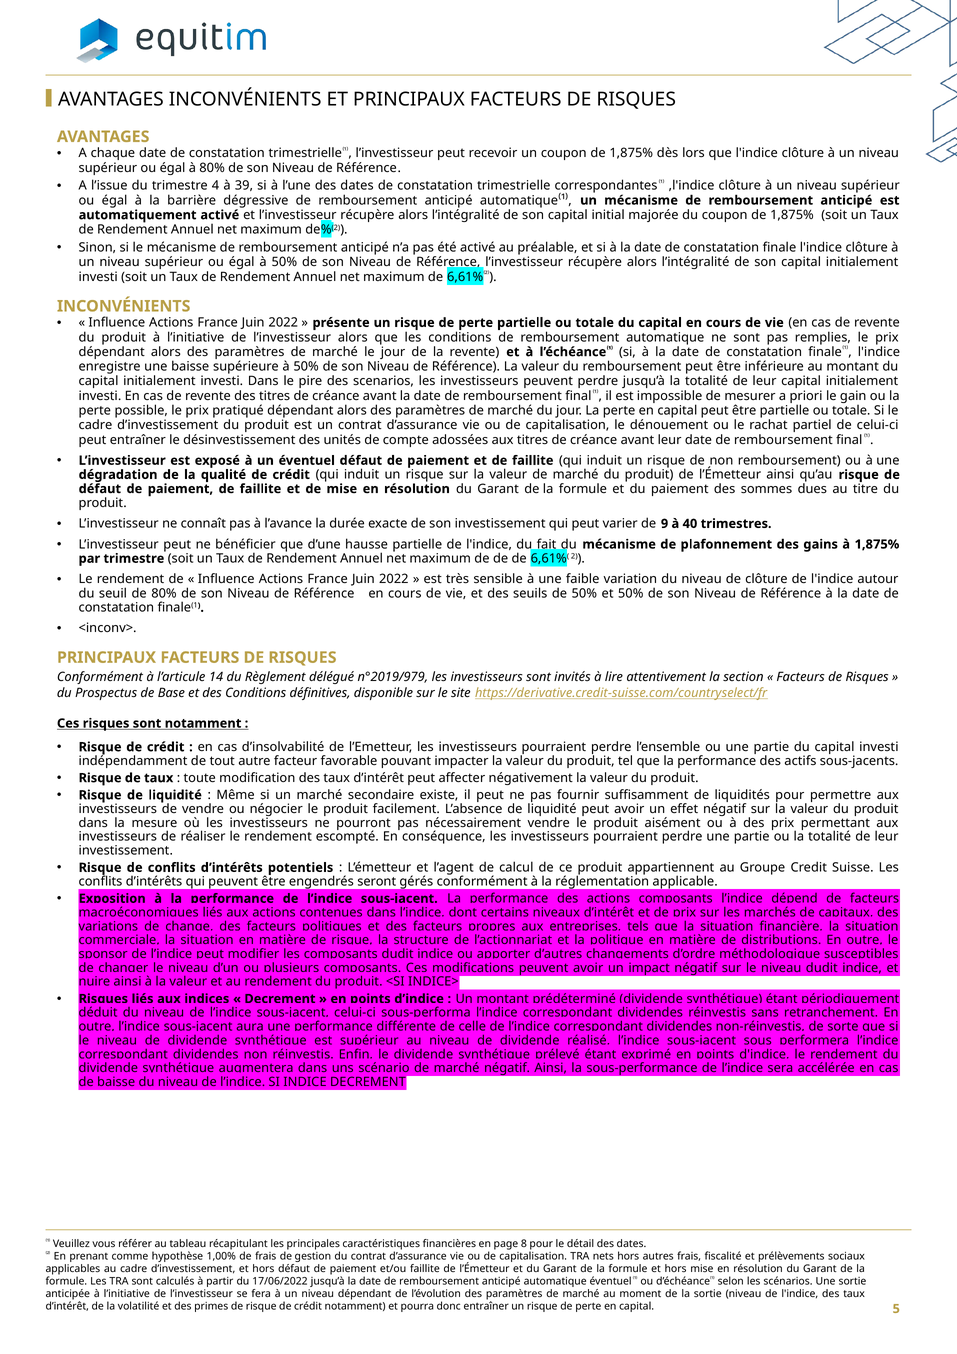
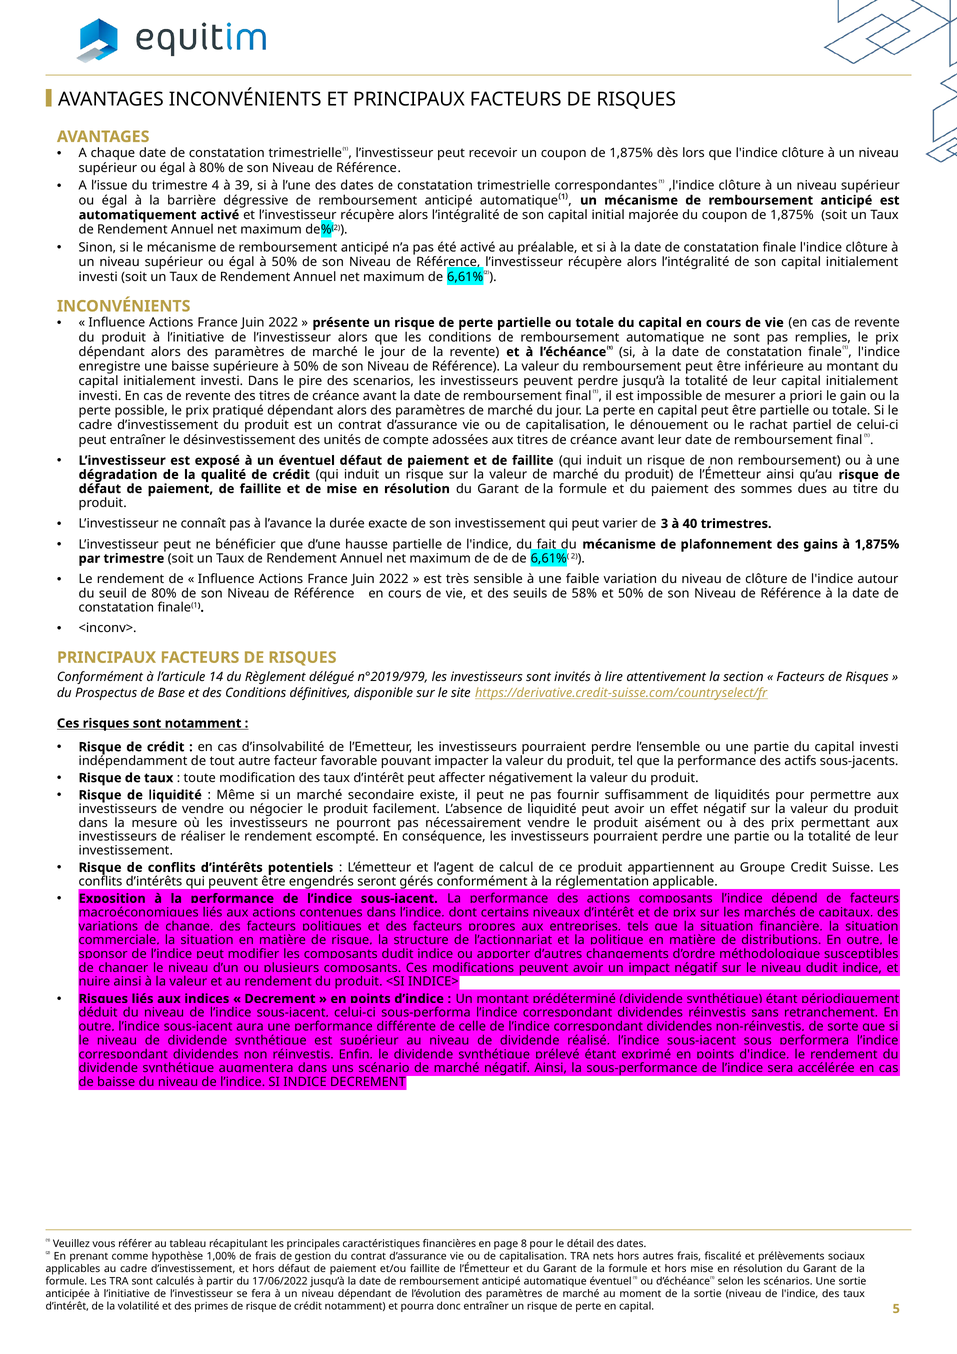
9: 9 -> 3
de 50%: 50% -> 58%
